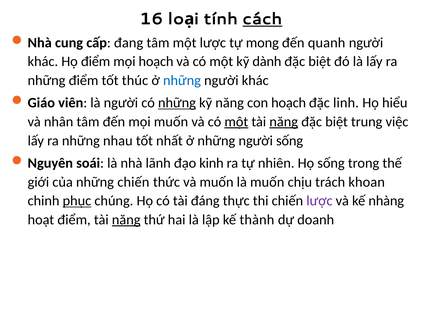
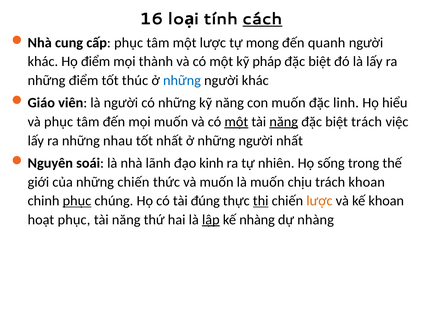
cấp đang: đang -> phục
mọi hoạch: hoạch -> thành
dành: dành -> pháp
những at (177, 103) underline: present -> none
con hoạch: hoạch -> muốn
và nhân: nhân -> phục
biệt trung: trung -> trách
người sống: sống -> nhất
đáng: đáng -> đúng
thi underline: none -> present
lược at (319, 201) colour: purple -> orange
kế nhàng: nhàng -> khoan
hoạt điểm: điểm -> phục
năng at (126, 220) underline: present -> none
lập underline: none -> present
kế thành: thành -> nhàng
dự doanh: doanh -> nhàng
